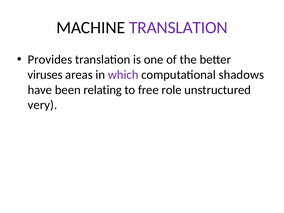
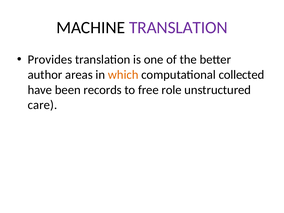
viruses: viruses -> author
which colour: purple -> orange
shadows: shadows -> collected
relating: relating -> records
very: very -> care
